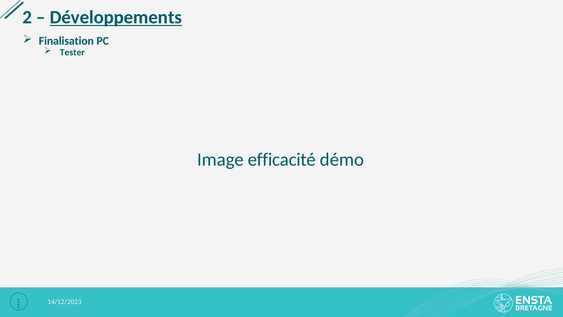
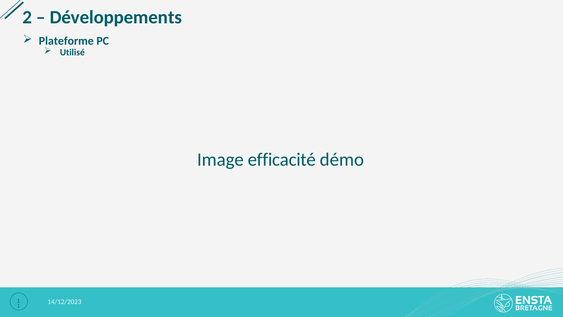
Développements underline: present -> none
Finalisation: Finalisation -> Plateforme
Tester: Tester -> Utilisé
